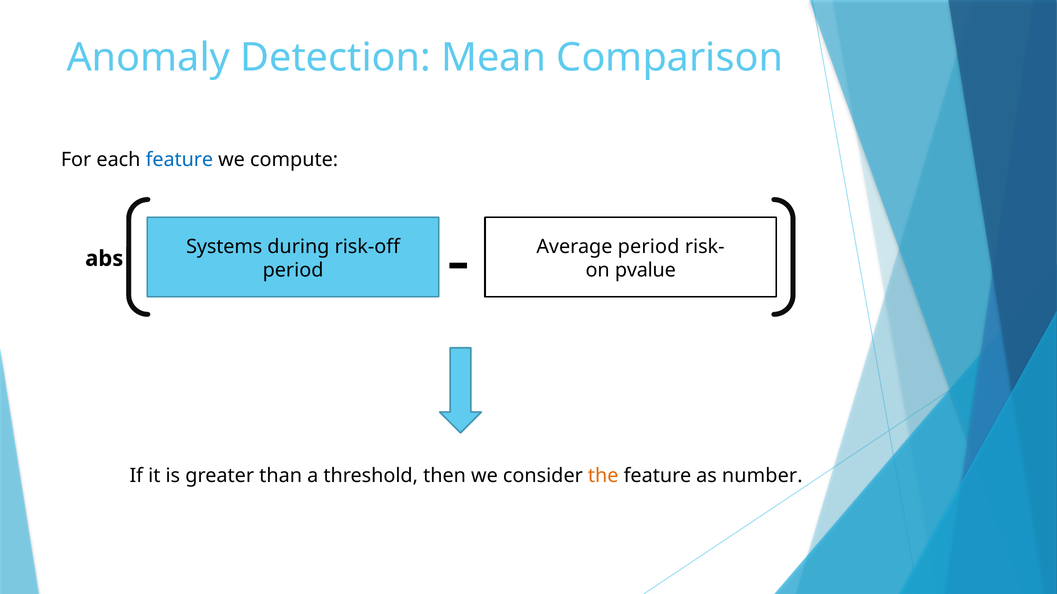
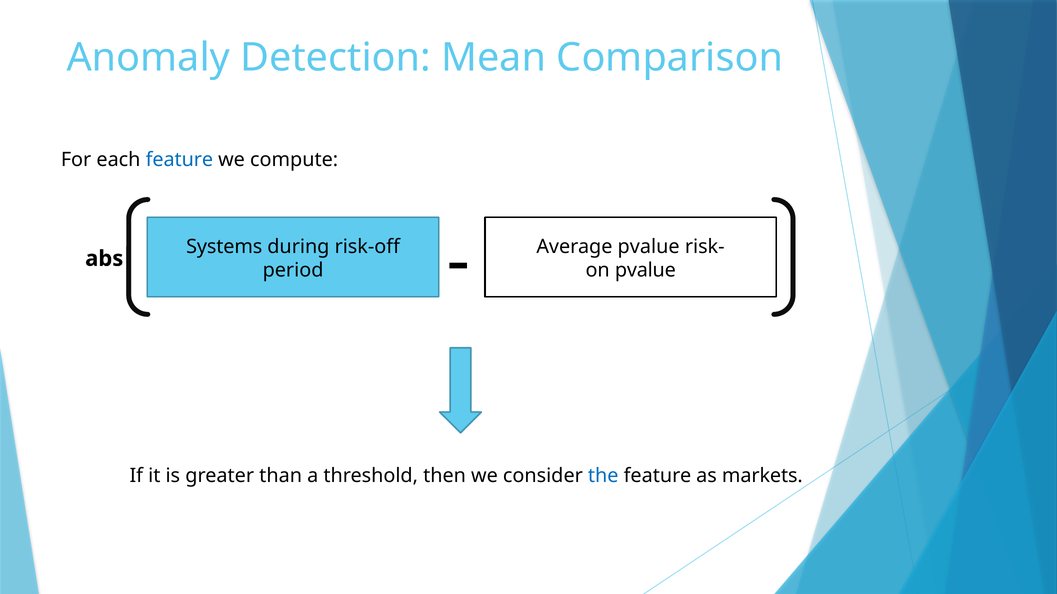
Average period: period -> pvalue
the colour: orange -> blue
number: number -> markets
